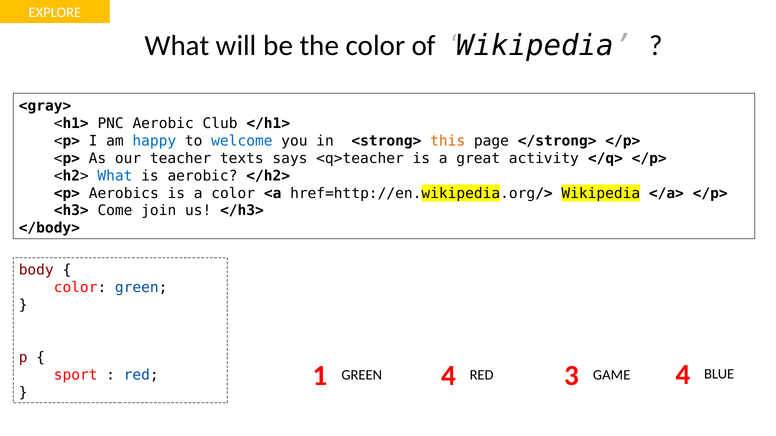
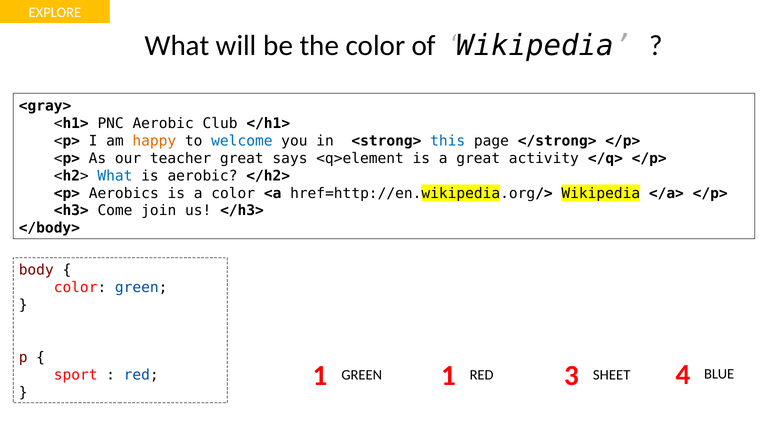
happy colour: blue -> orange
this colour: orange -> blue
teacher texts: texts -> great
<q>teacher: <q>teacher -> <q>element
1 4: 4 -> 1
GAME: GAME -> SHEET
